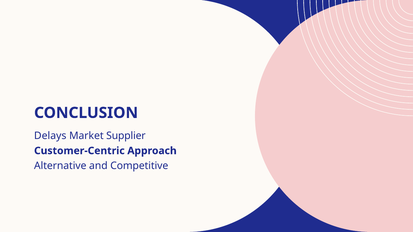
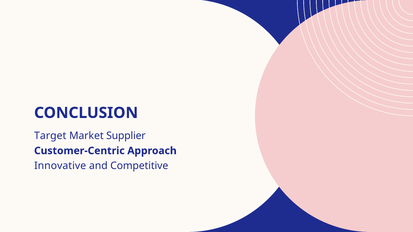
Delays: Delays -> Target
Alternative: Alternative -> Innovative
